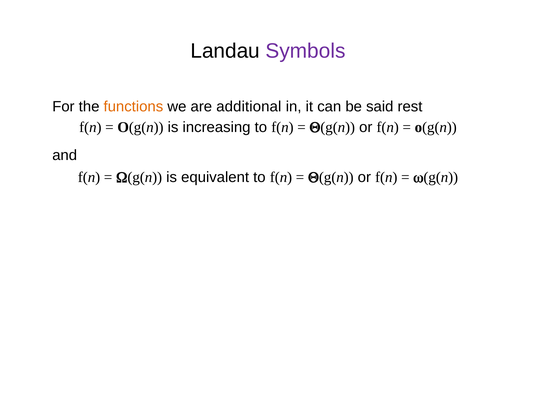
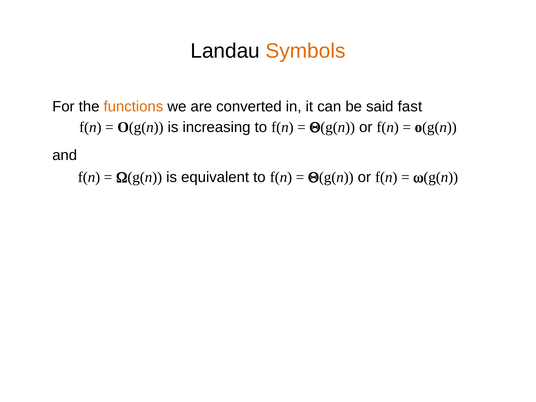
Symbols colour: purple -> orange
additional: additional -> converted
rest: rest -> fast
